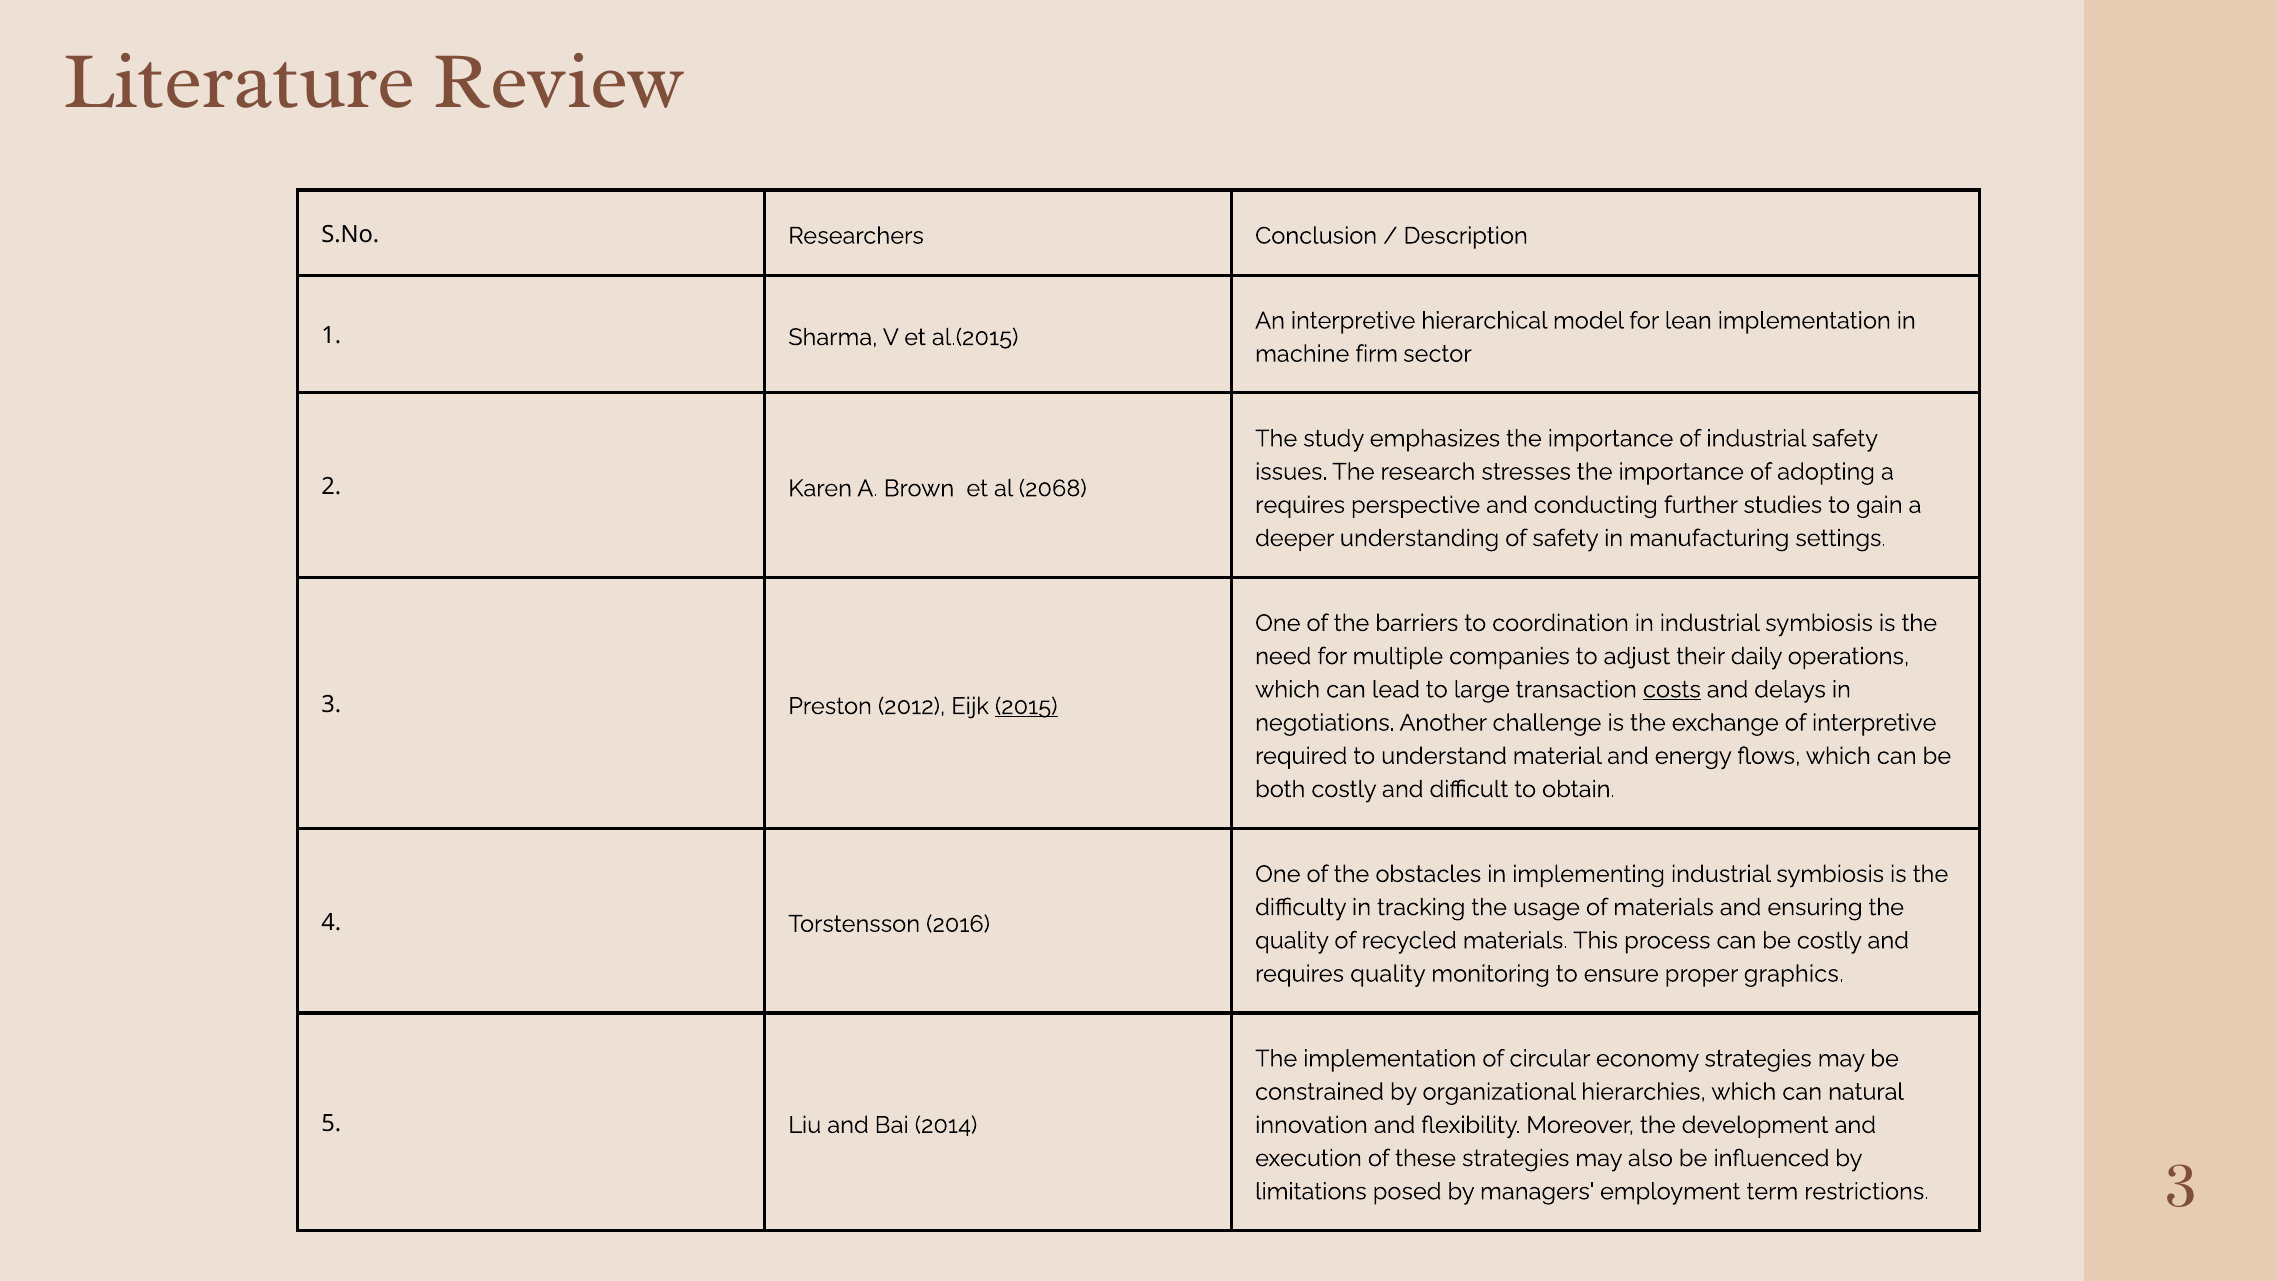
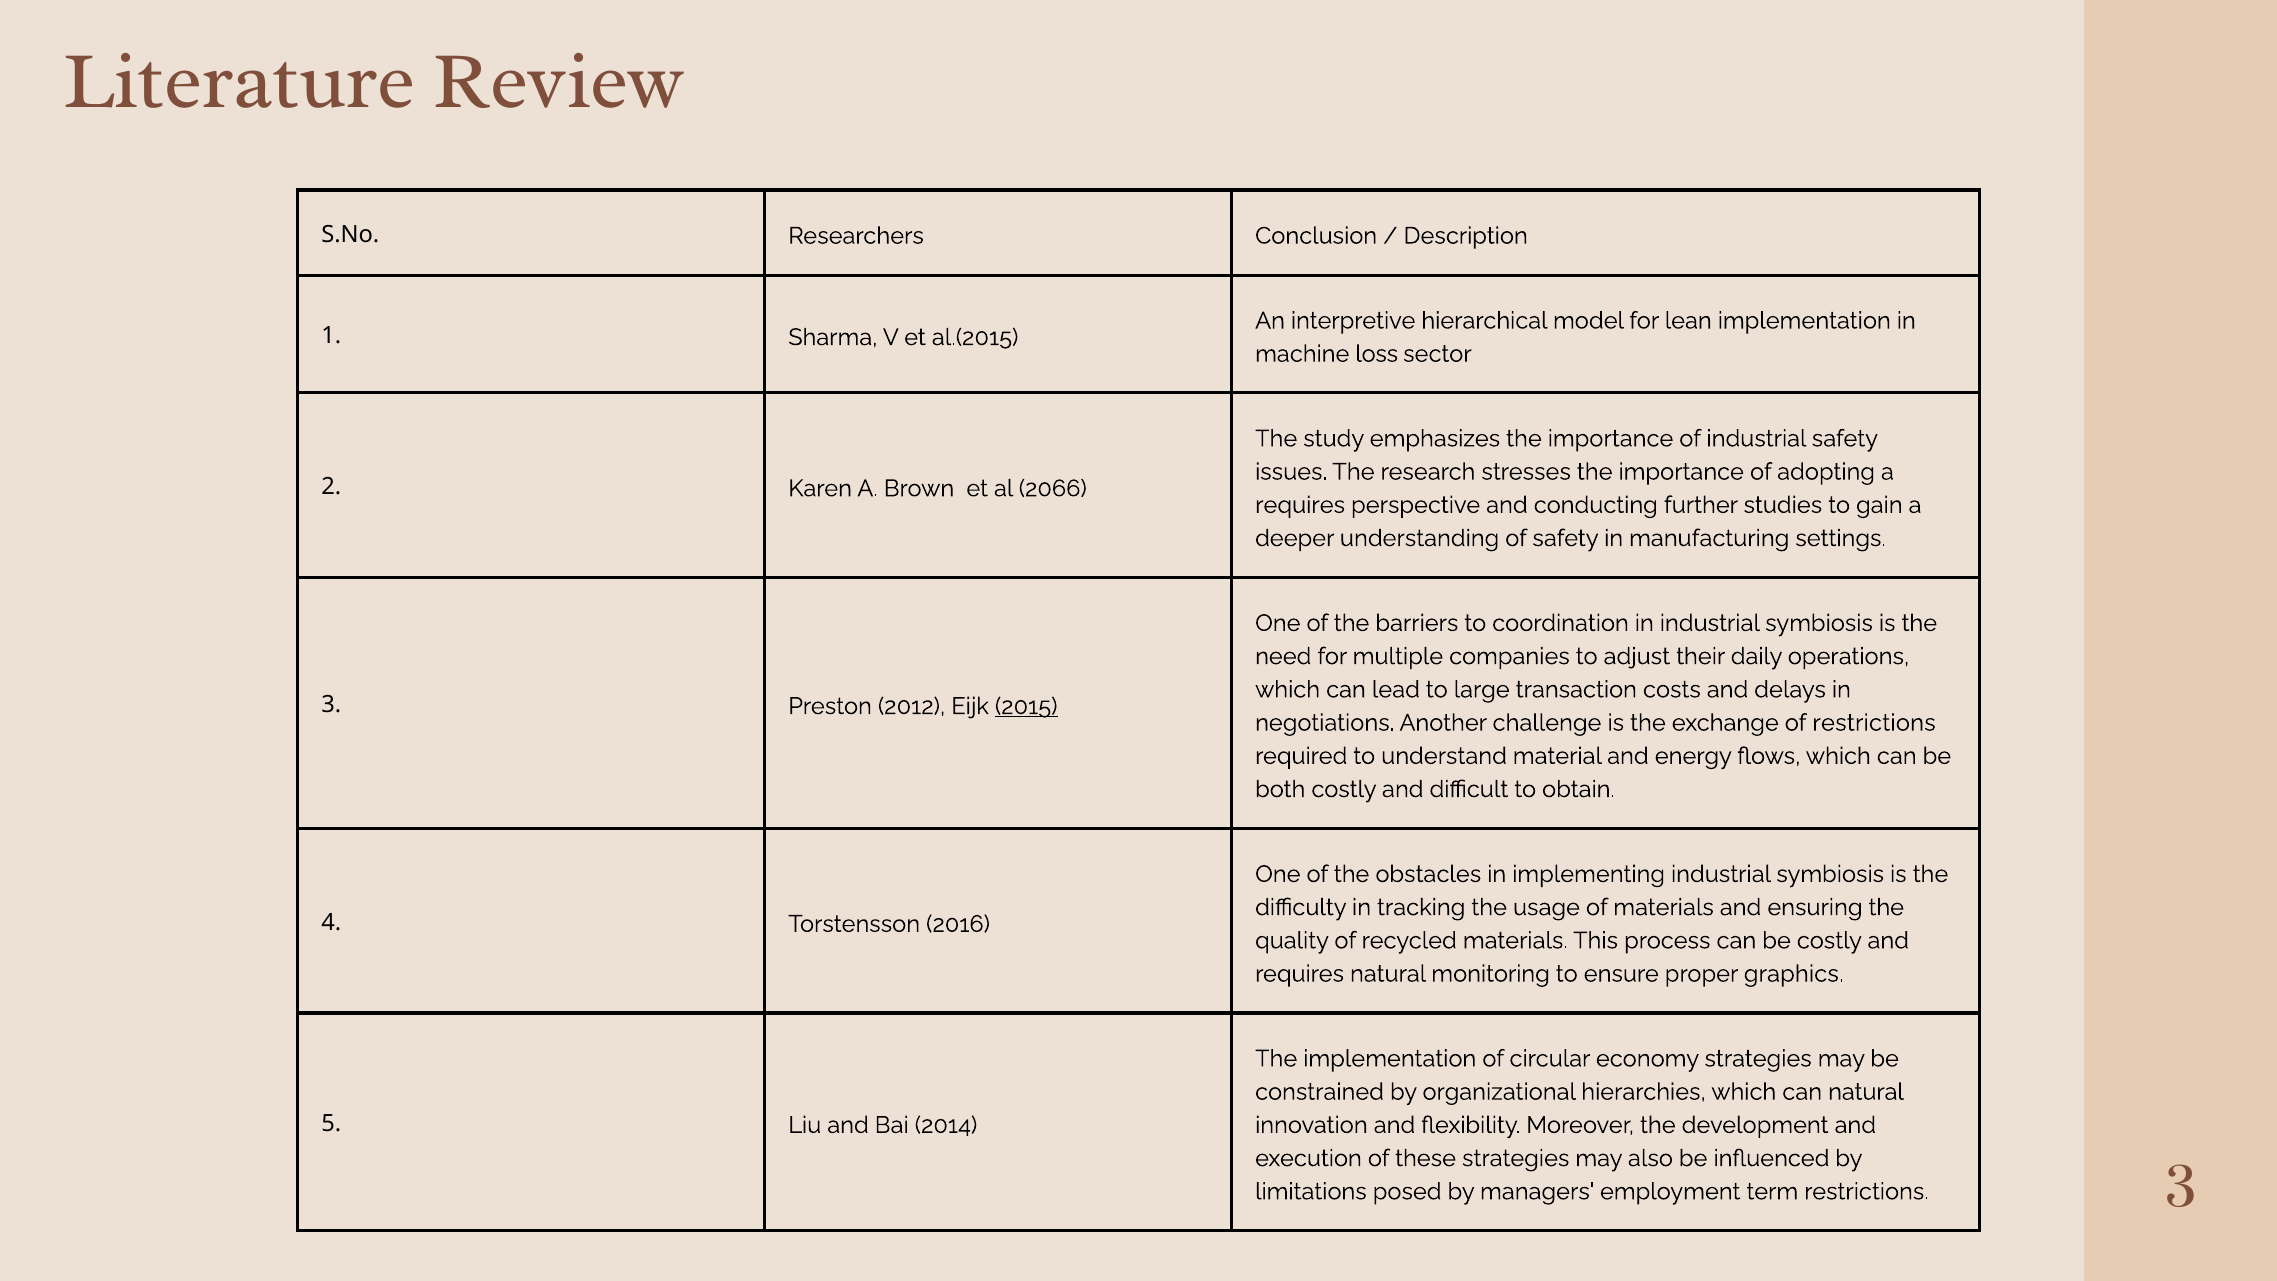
firm: firm -> loss
2068: 2068 -> 2066
costs underline: present -> none
of interpretive: interpretive -> restrictions
requires quality: quality -> natural
